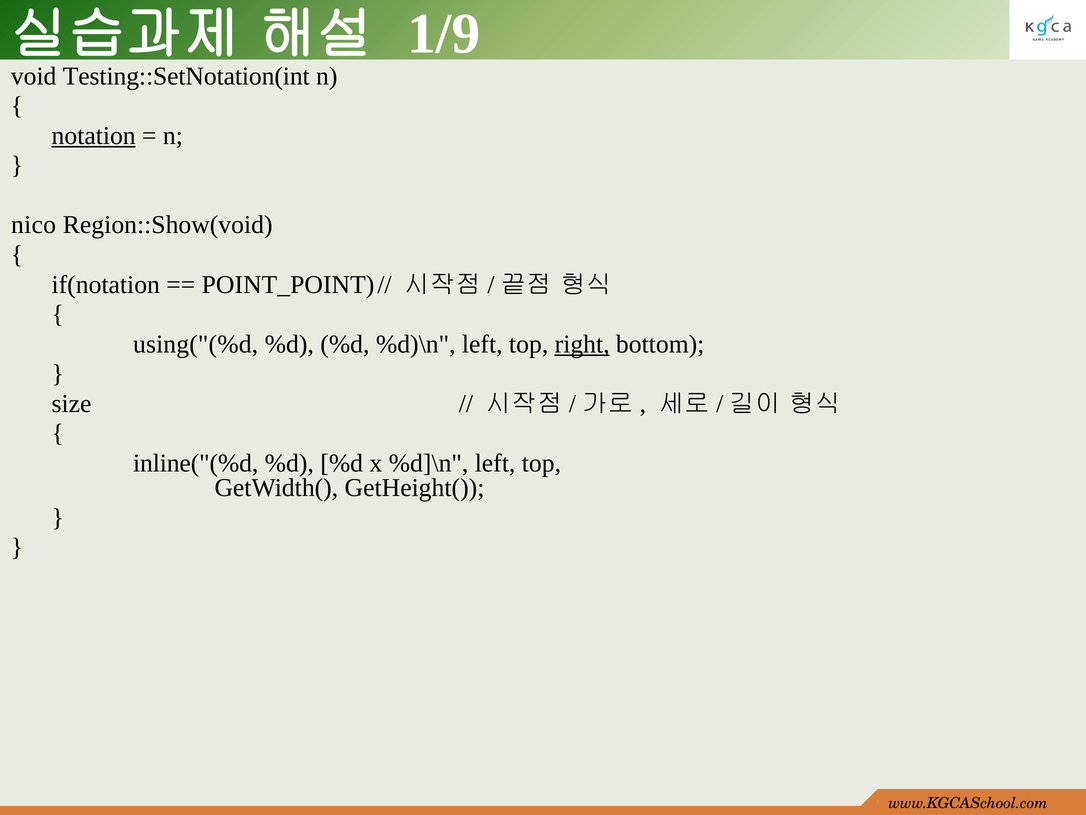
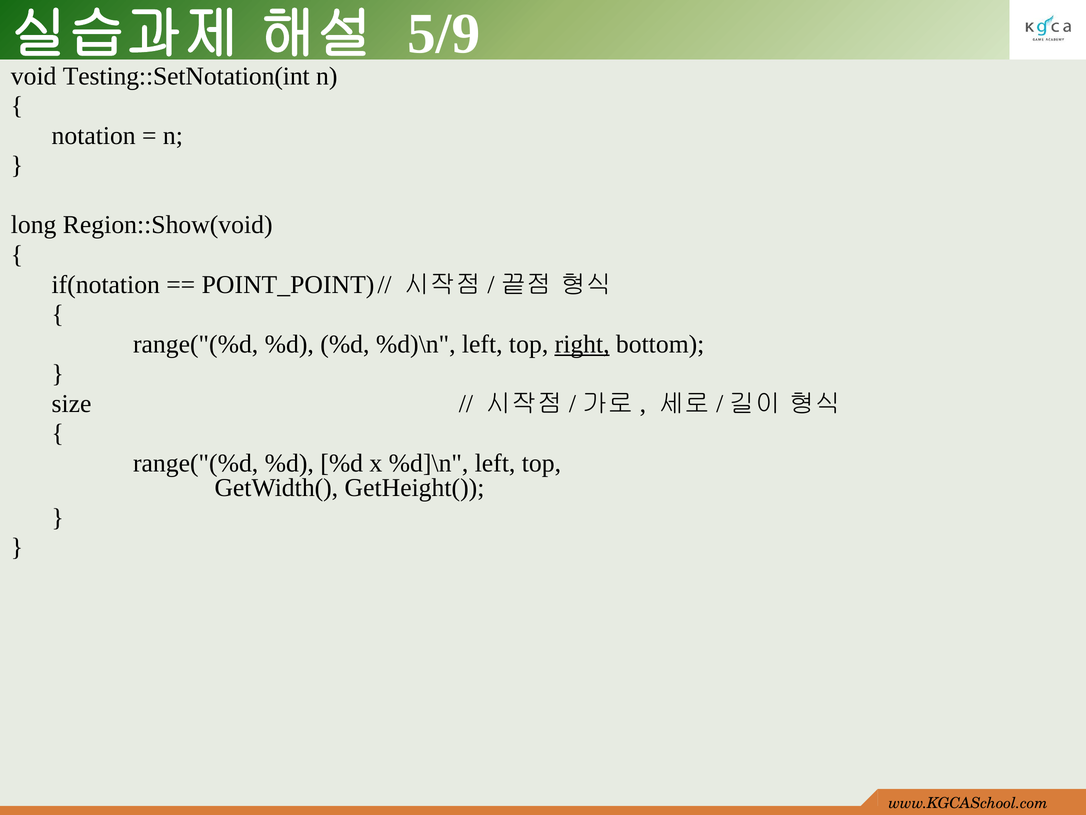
1/9: 1/9 -> 5/9
notation underline: present -> none
nico: nico -> long
using("(%d at (196, 344): using("(%d -> range("(%d
inline("(%d at (196, 463): inline("(%d -> range("(%d
